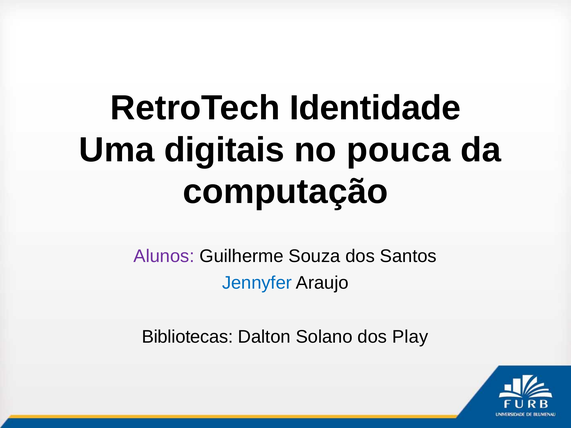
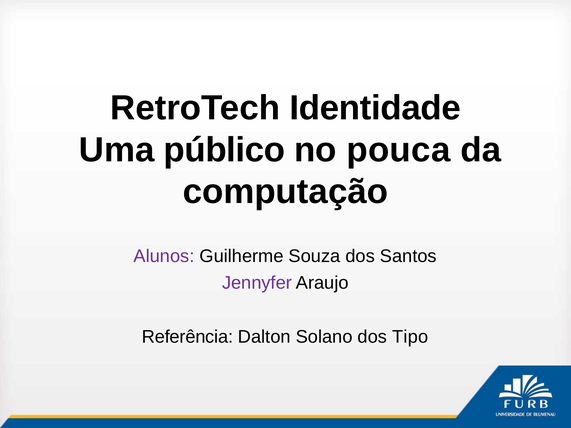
digitais: digitais -> público
Jennyfer colour: blue -> purple
Bibliotecas: Bibliotecas -> Referência
Play: Play -> Tipo
